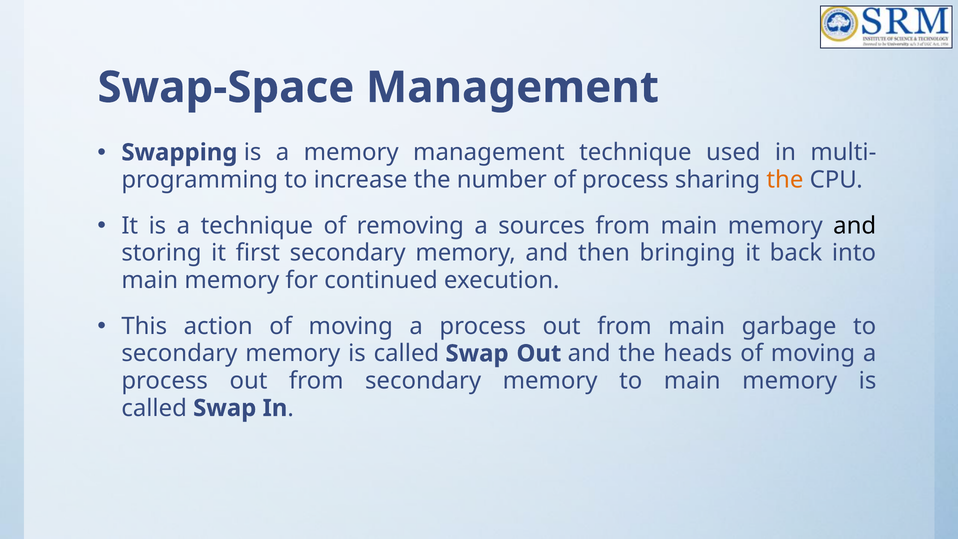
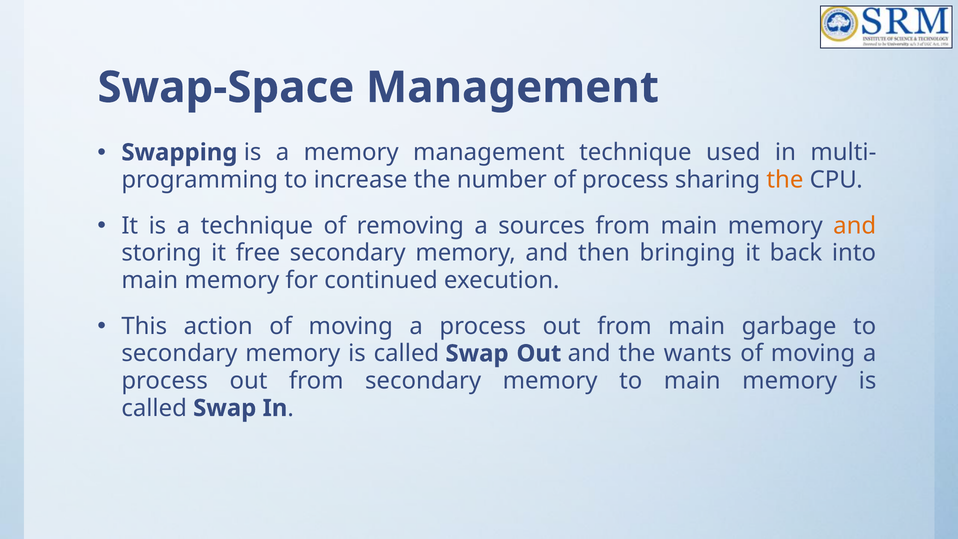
and at (855, 226) colour: black -> orange
first: first -> free
heads: heads -> wants
